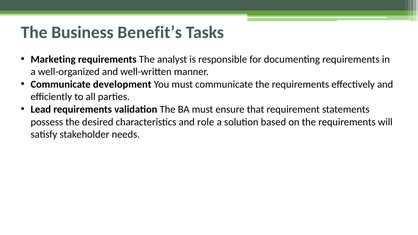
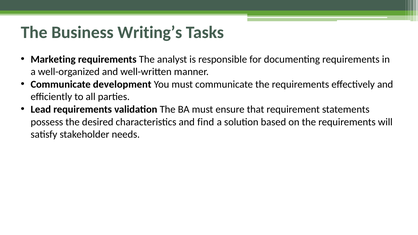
Benefit’s: Benefit’s -> Writing’s
role: role -> find
